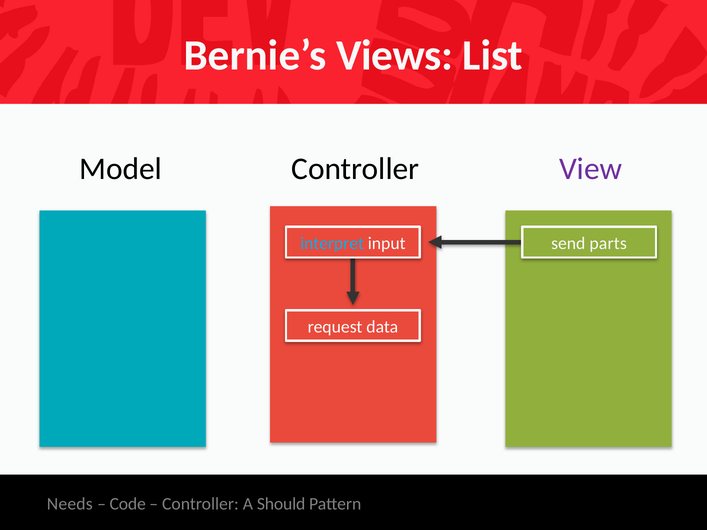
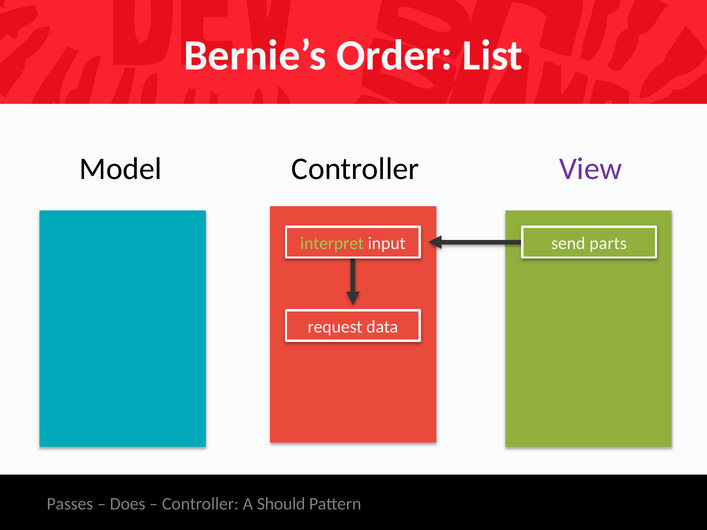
Views: Views -> Order
interpret colour: light blue -> light green
Needs: Needs -> Passes
Code: Code -> Does
